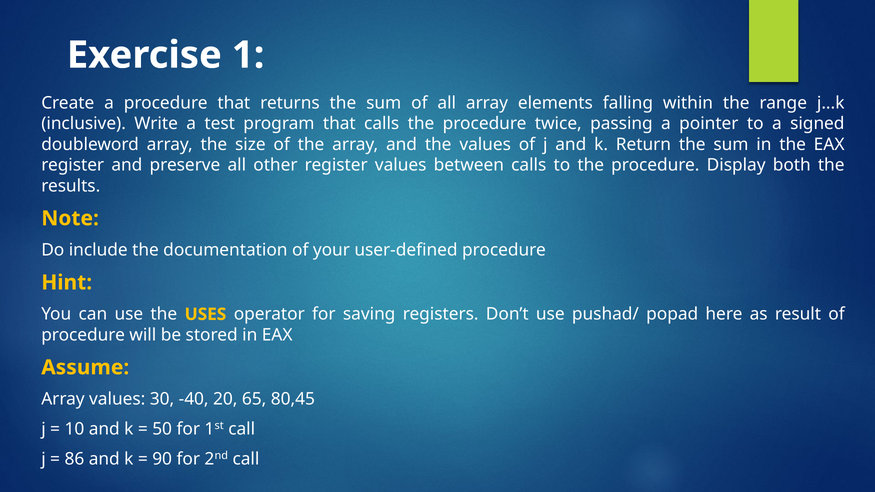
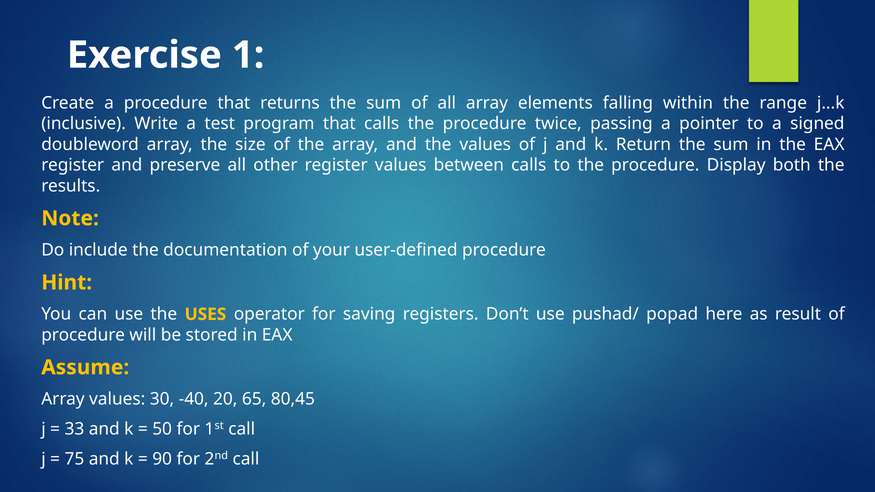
10: 10 -> 33
86: 86 -> 75
